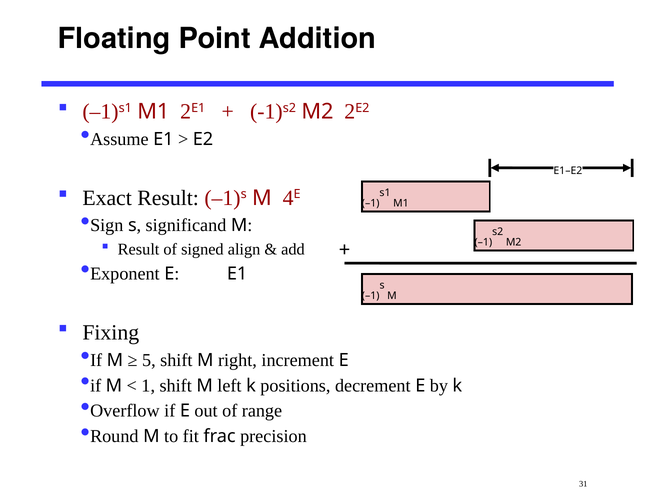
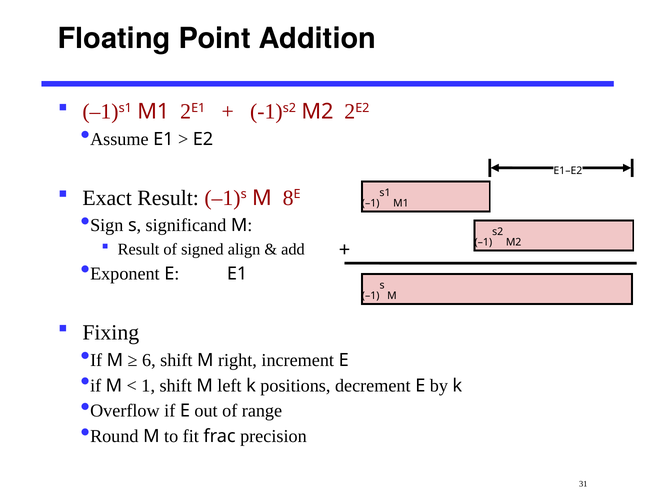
4: 4 -> 8
5: 5 -> 6
